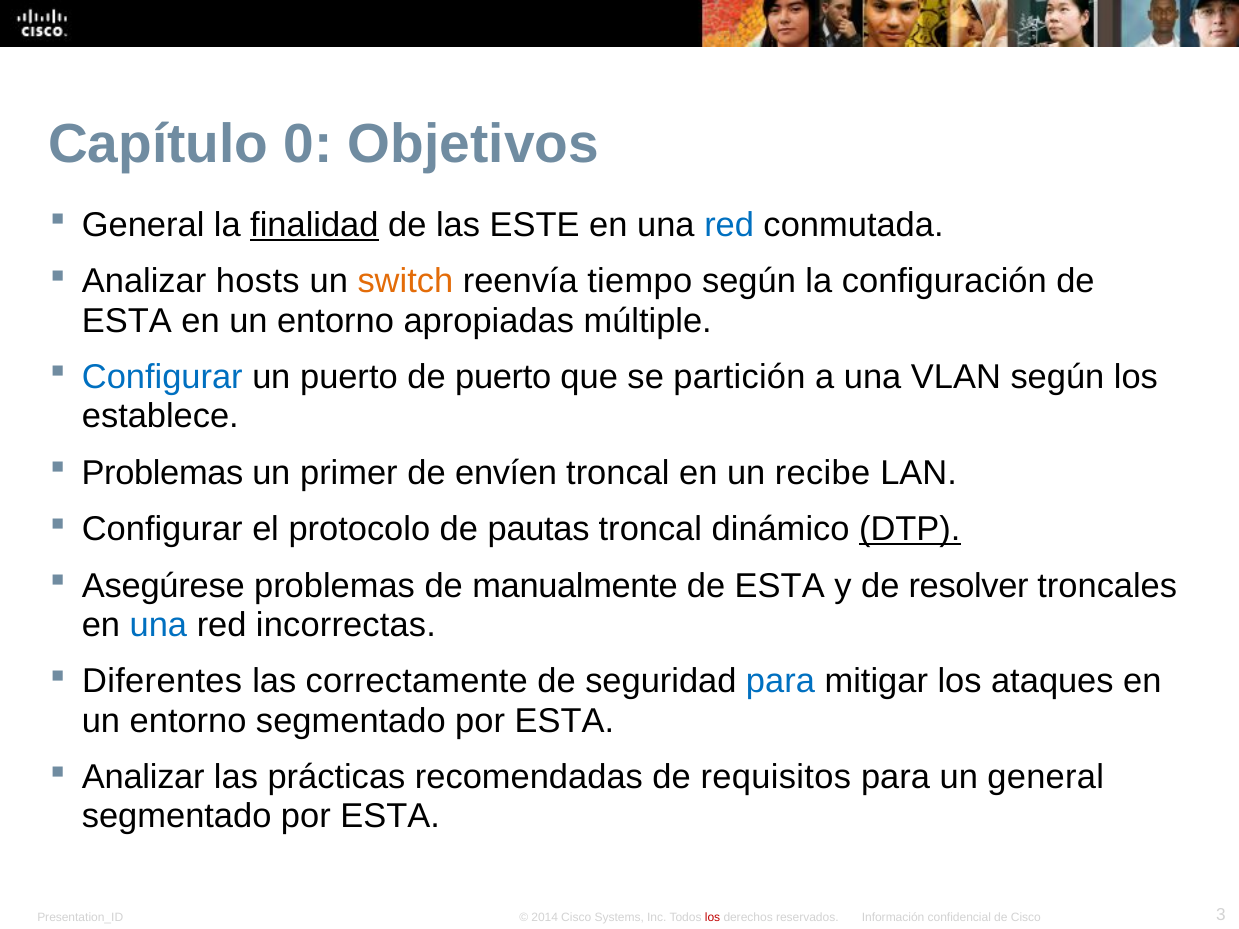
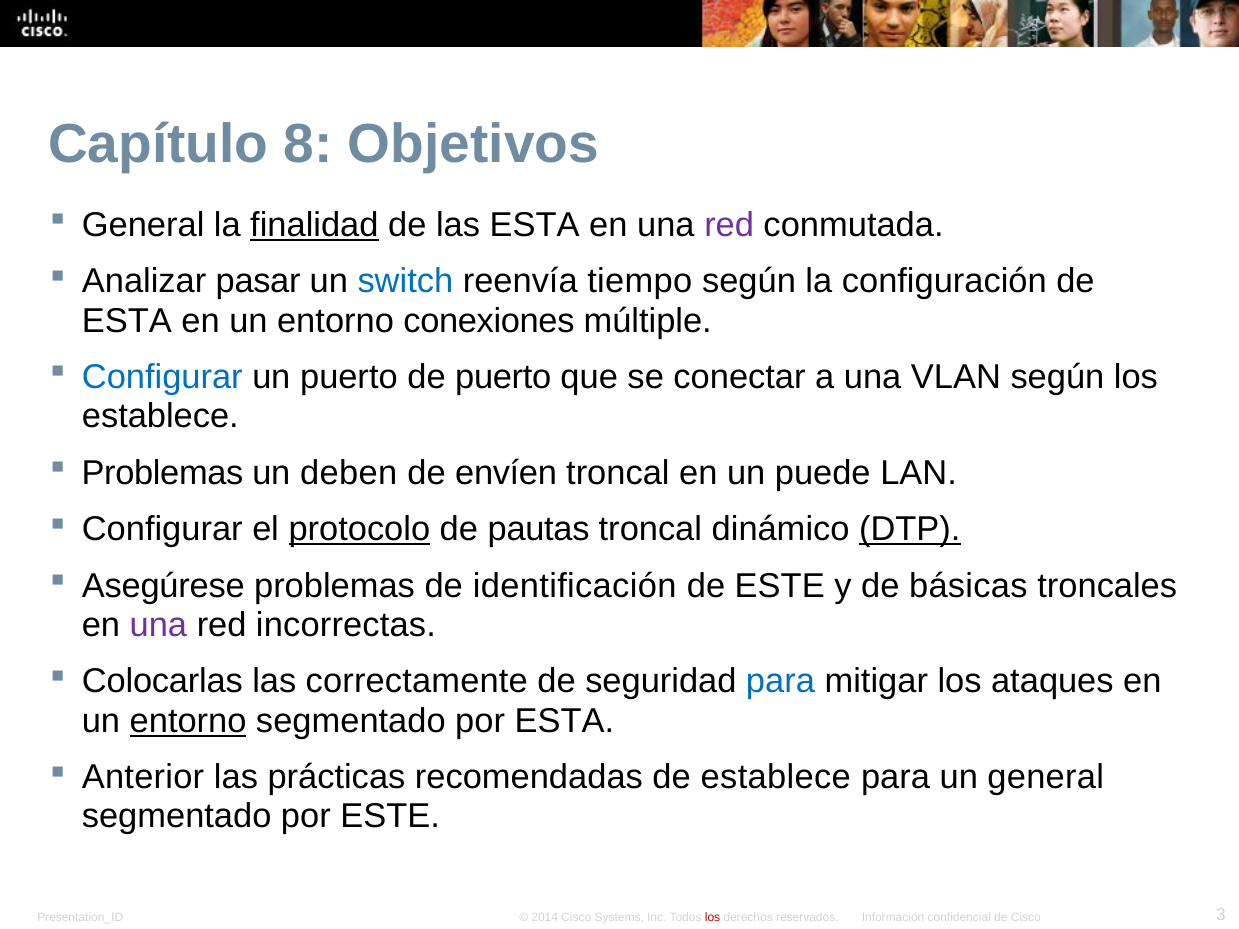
0: 0 -> 8
las ESTE: ESTE -> ESTA
red at (729, 225) colour: blue -> purple
hosts: hosts -> pasar
switch colour: orange -> blue
apropiadas: apropiadas -> conexiones
partición: partición -> conectar
primer: primer -> deben
recibe: recibe -> puede
protocolo underline: none -> present
manualmente: manualmente -> identificación
ESTA at (780, 586): ESTA -> ESTE
resolver: resolver -> básicas
una at (158, 625) colour: blue -> purple
Diferentes: Diferentes -> Colocarlas
entorno at (188, 721) underline: none -> present
Analizar at (143, 777): Analizar -> Anterior
de requisitos: requisitos -> establece
ESTA at (390, 817): ESTA -> ESTE
